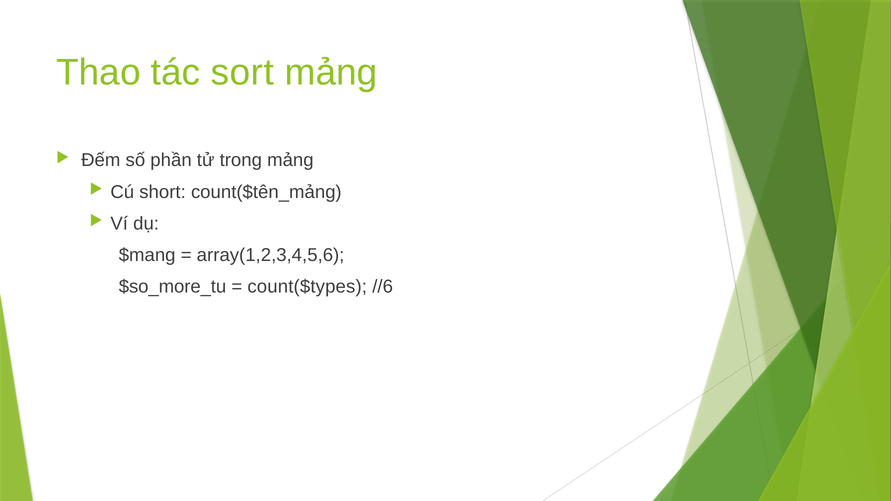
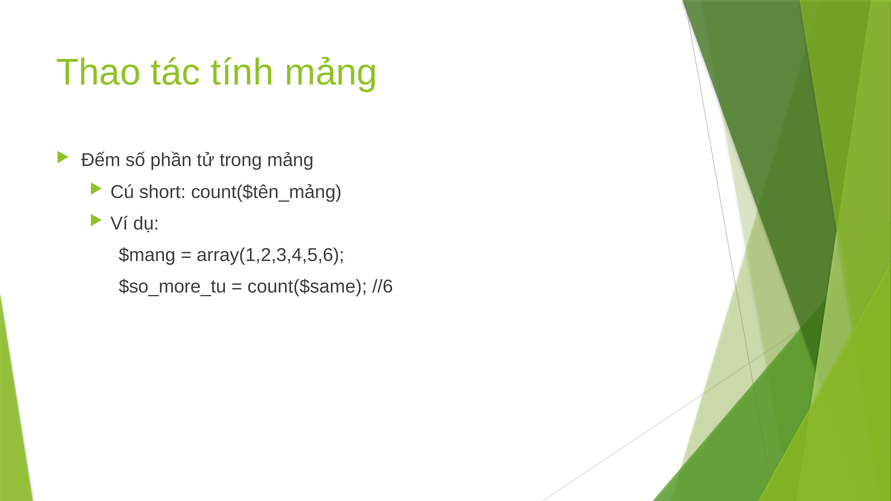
sort: sort -> tính
count($types: count($types -> count($same
